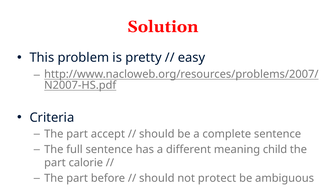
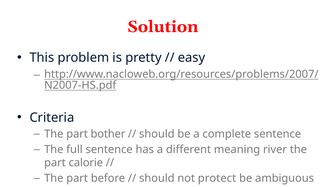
accept: accept -> bother
child: child -> river
